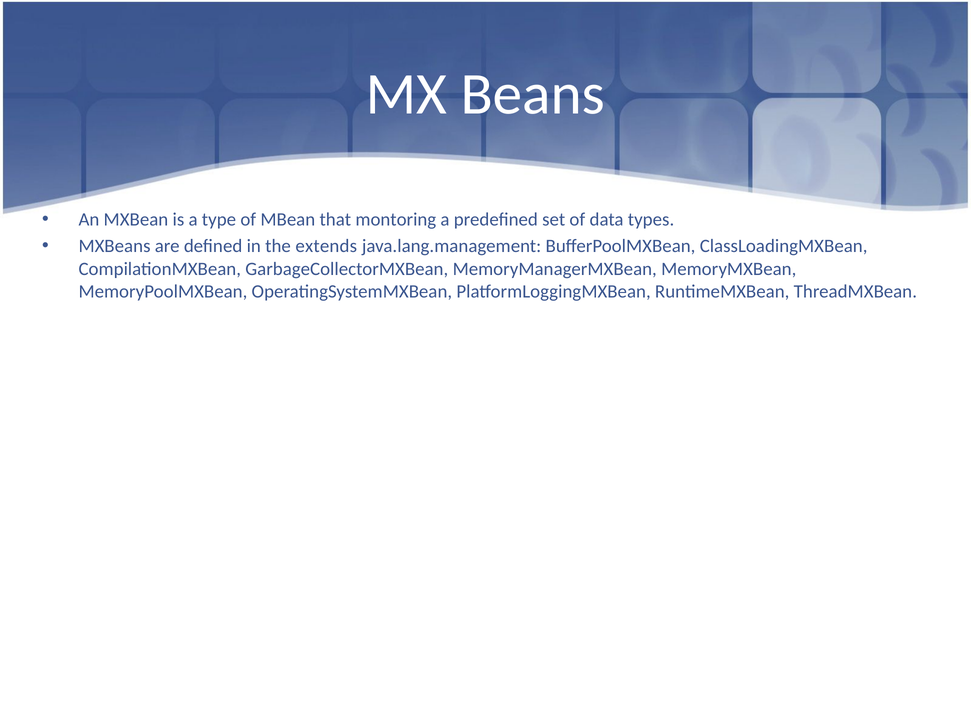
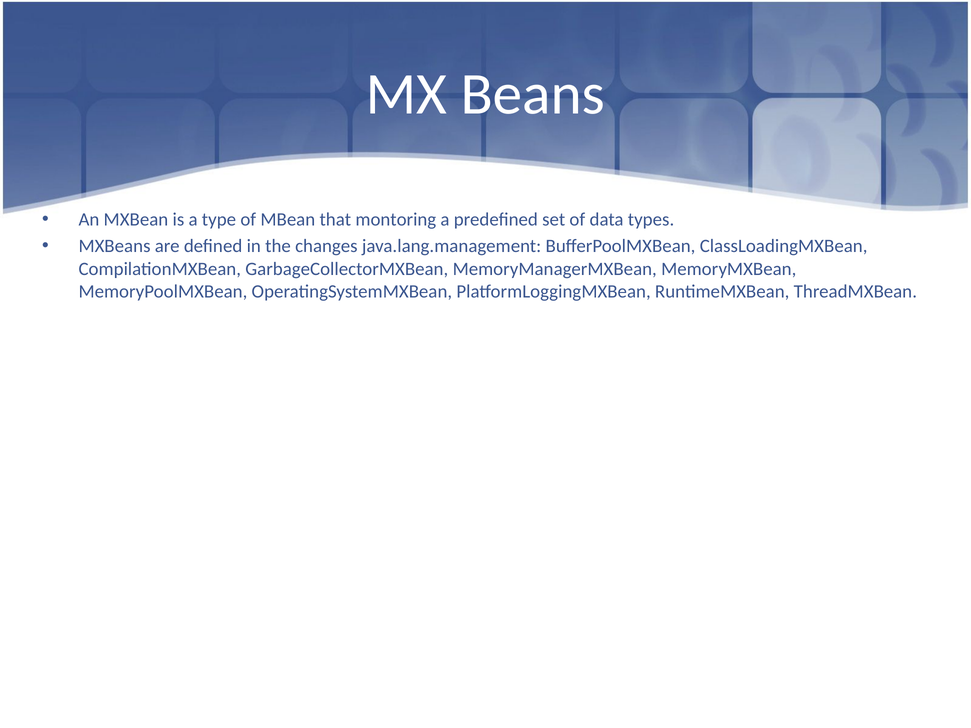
extends: extends -> changes
